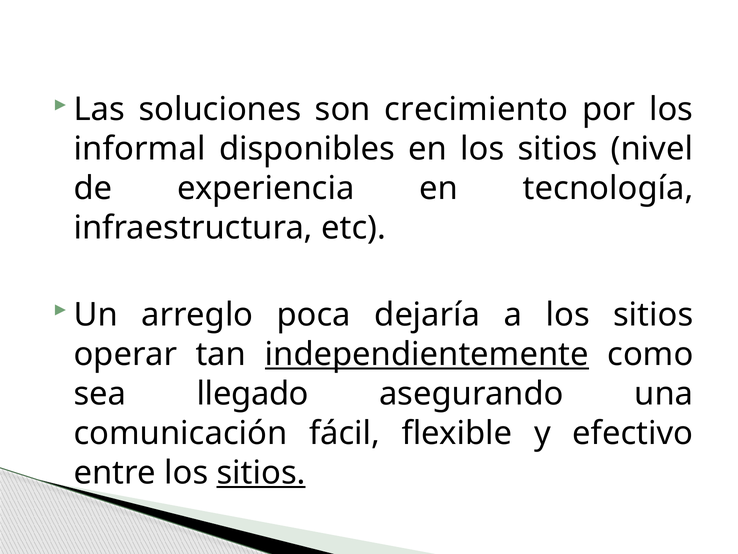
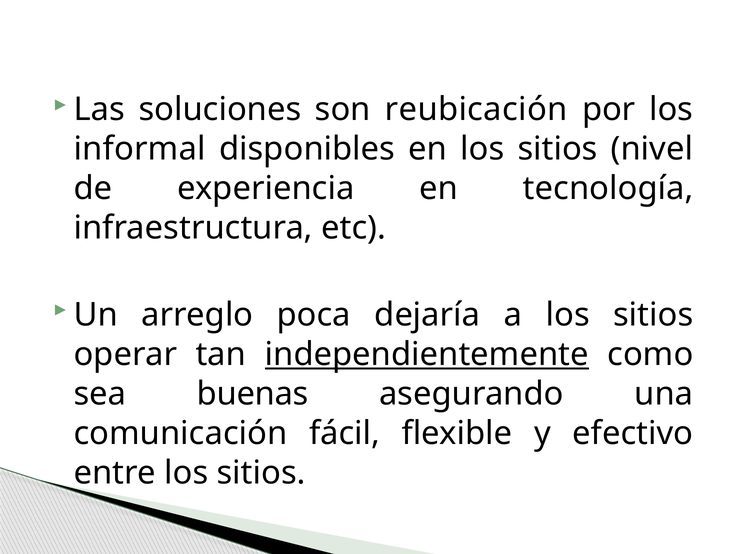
crecimiento: crecimiento -> reubicación
llegado: llegado -> buenas
sitios at (261, 472) underline: present -> none
